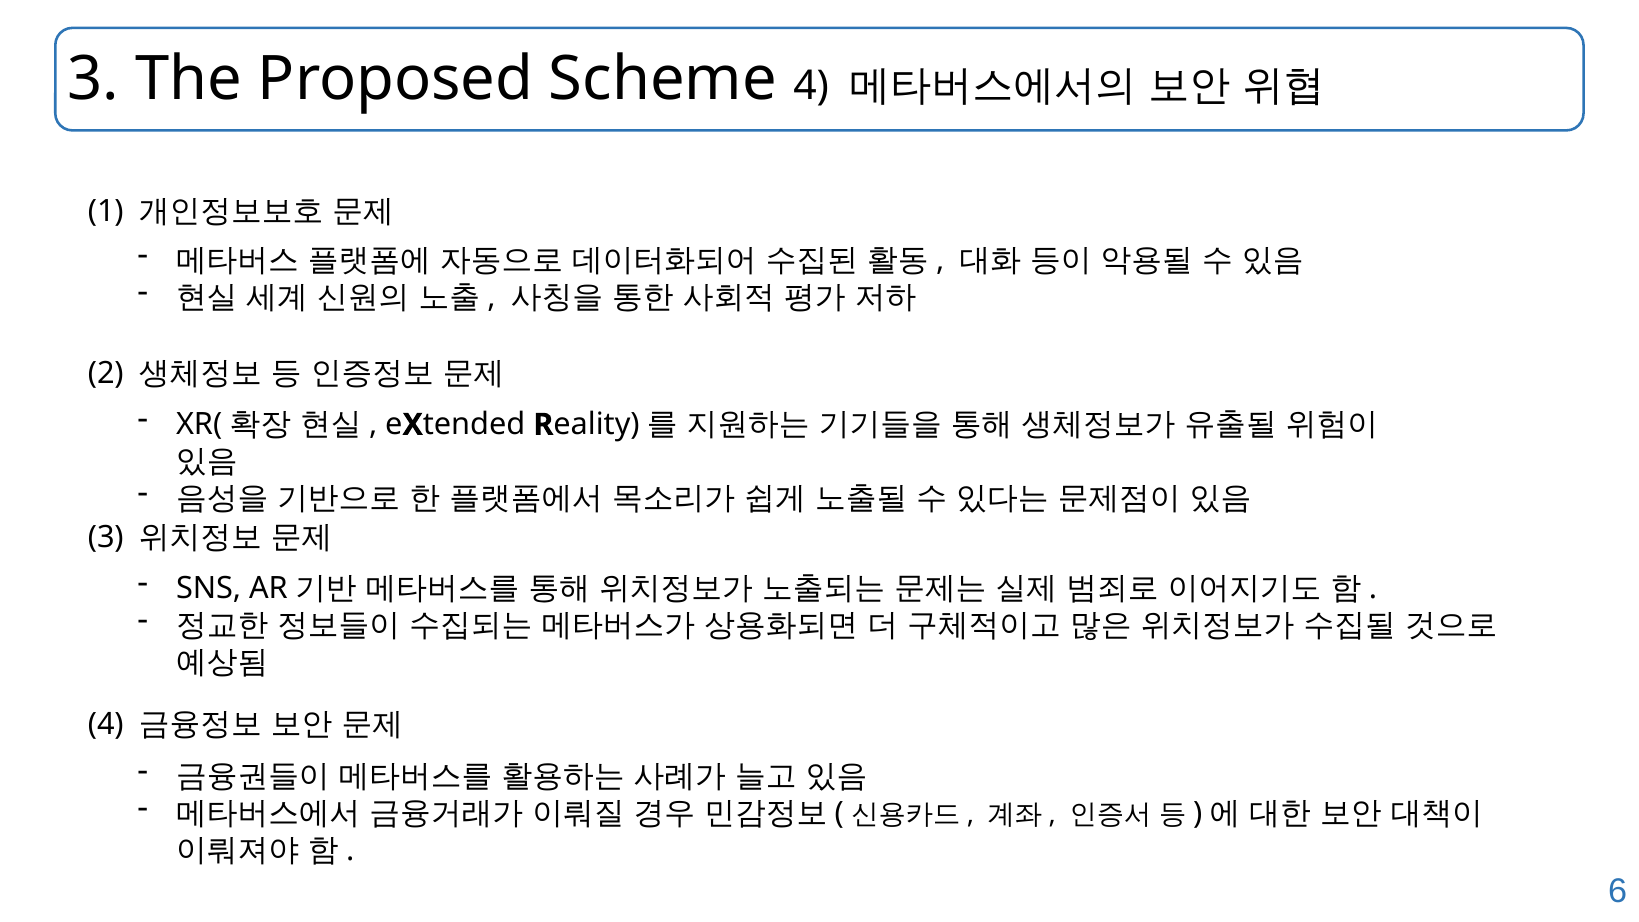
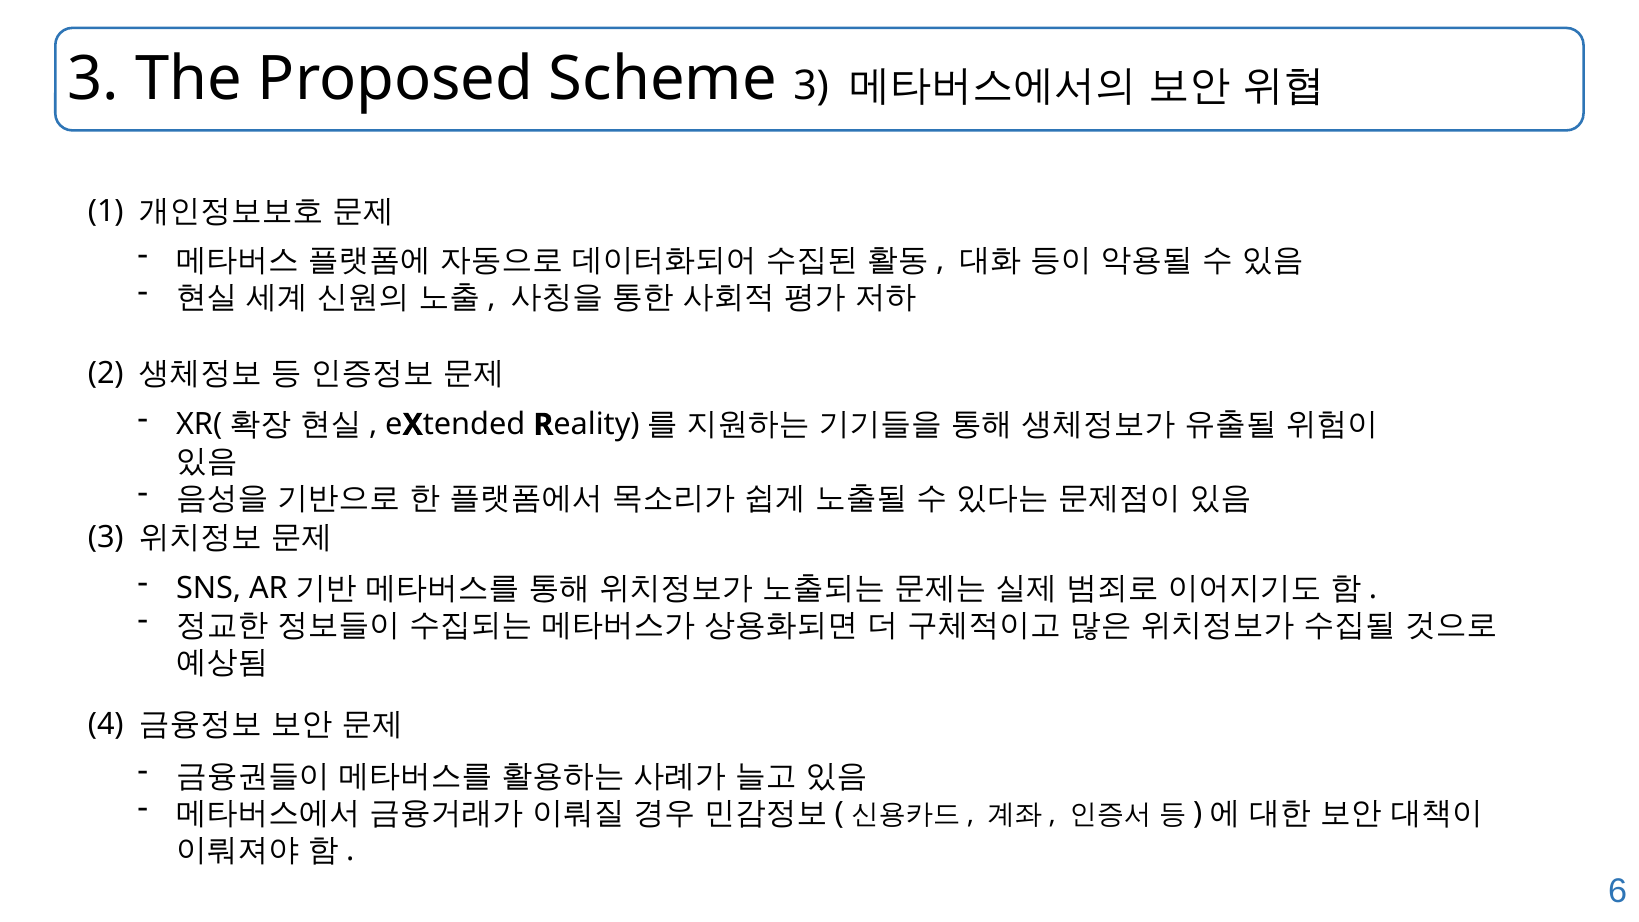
Scheme 4: 4 -> 3
